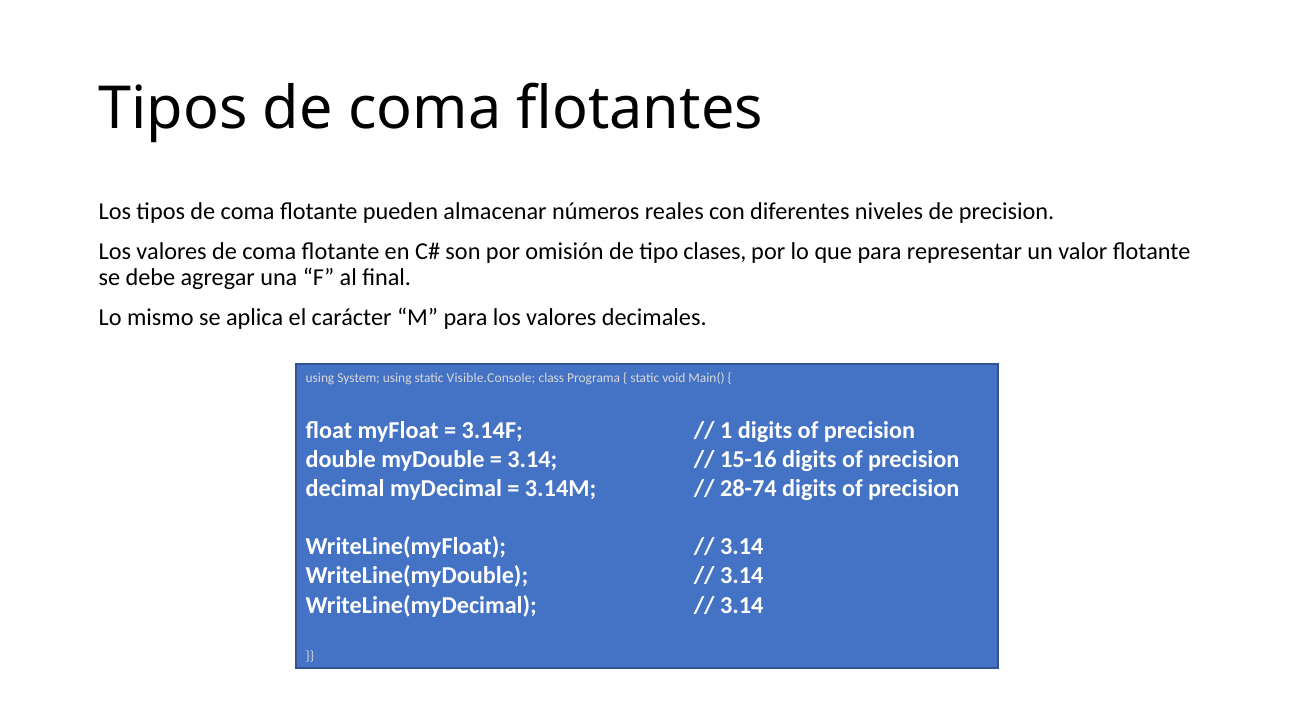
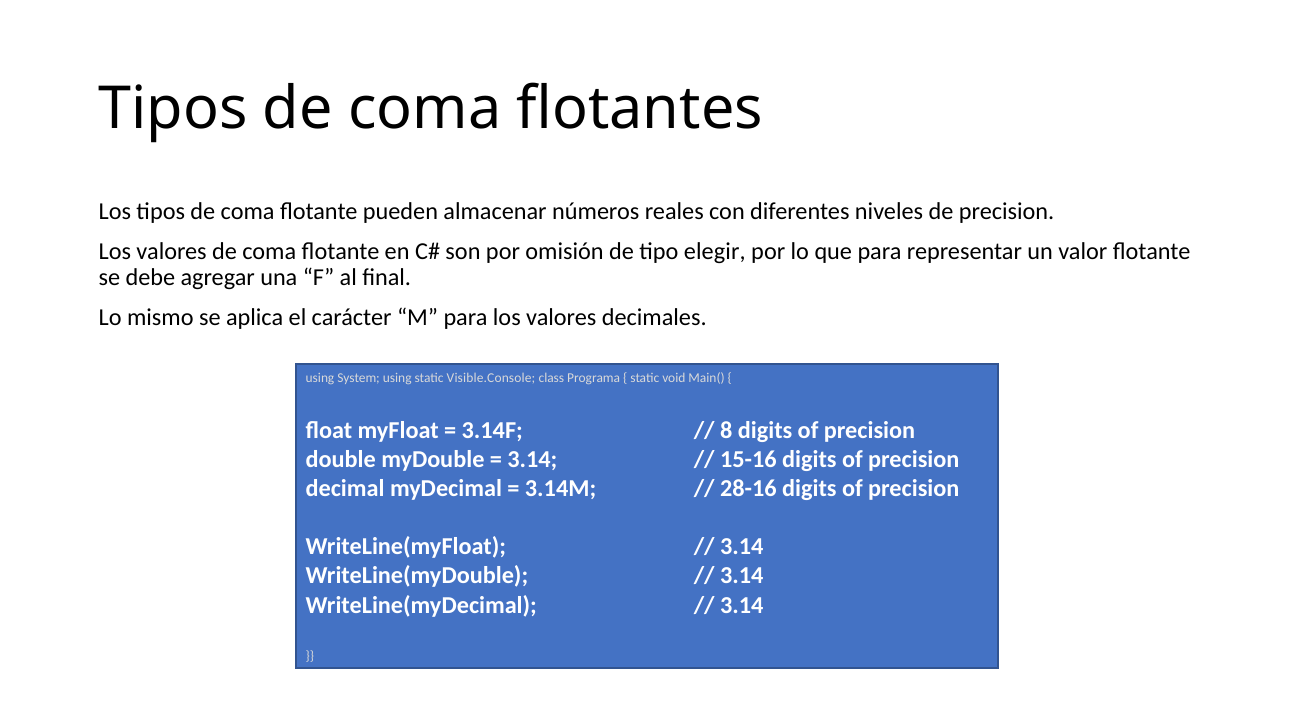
clases: clases -> elegir
1: 1 -> 8
28-74: 28-74 -> 28-16
